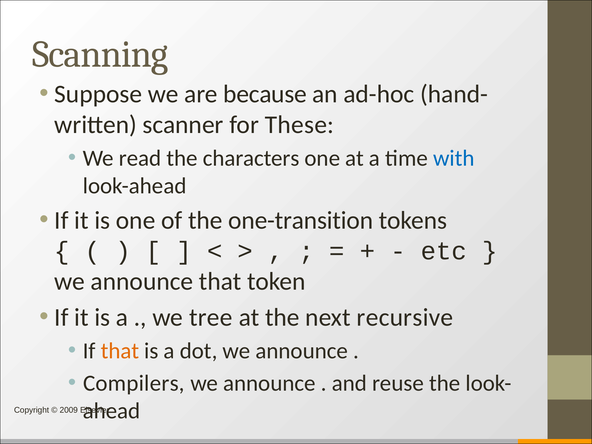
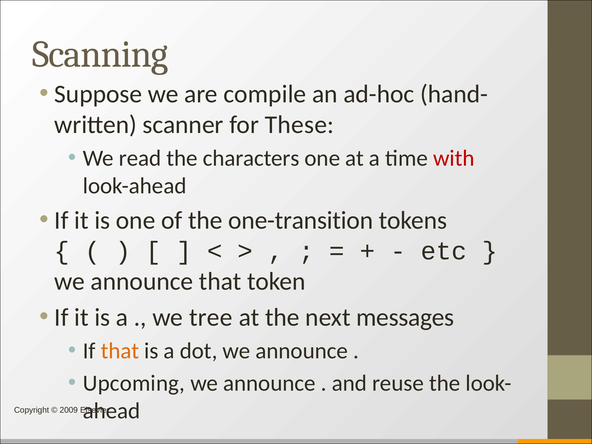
because: because -> compile
with colour: blue -> red
recursive: recursive -> messages
Compilers: Compilers -> Upcoming
